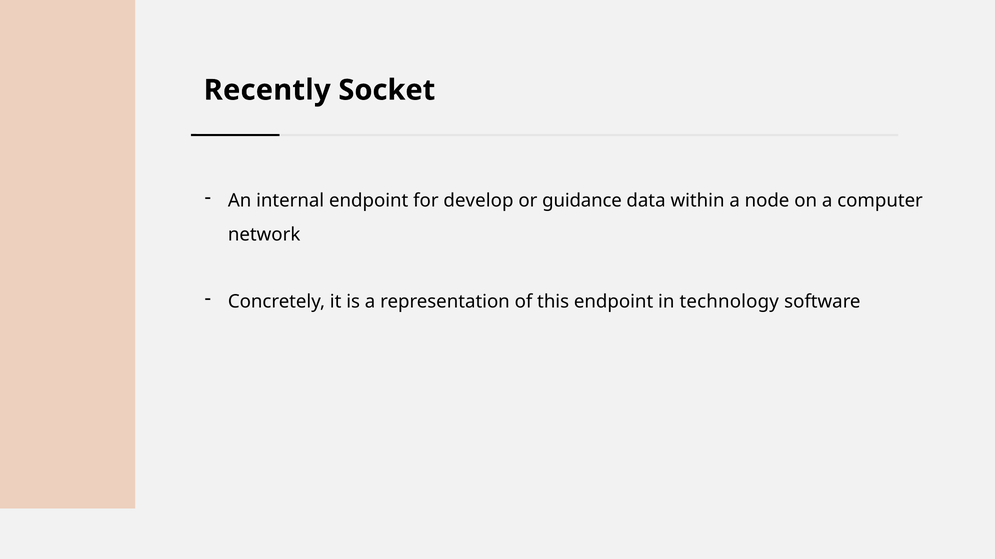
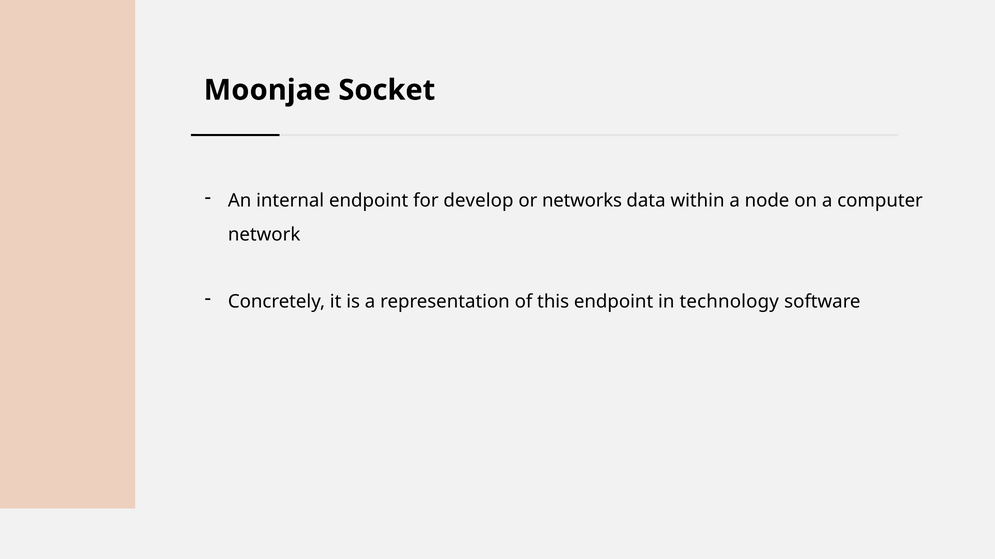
Recently: Recently -> Moonjae
guidance: guidance -> networks
